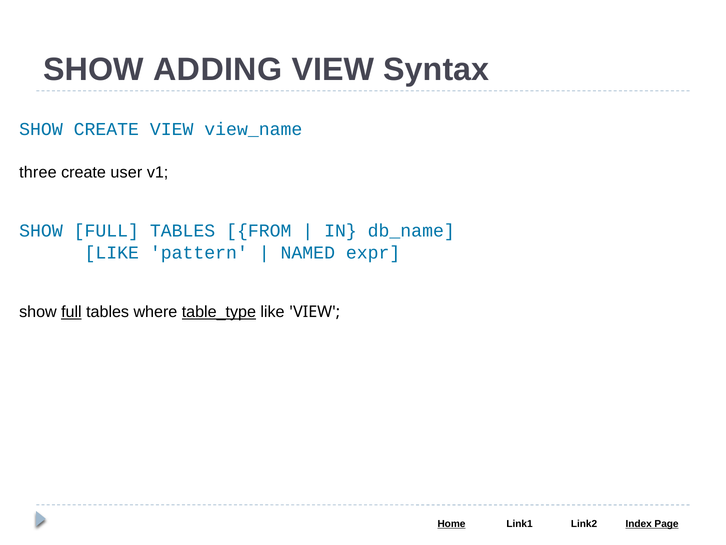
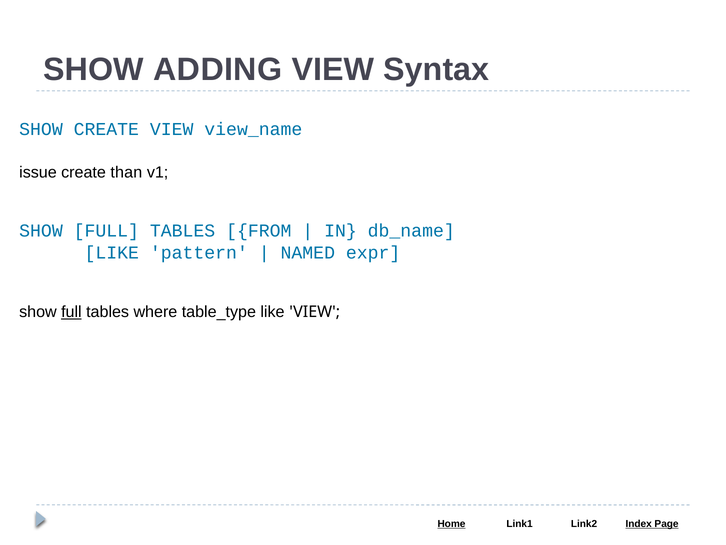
three: three -> issue
user: user -> than
table_type underline: present -> none
